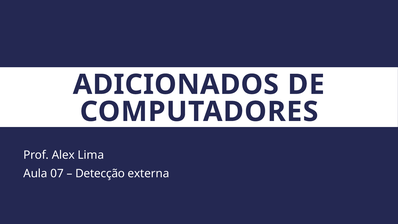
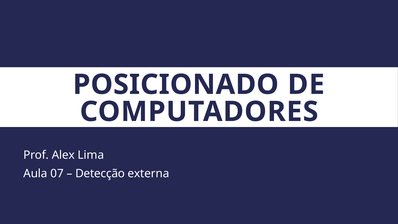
ADICIONADOS: ADICIONADOS -> POSICIONADO
